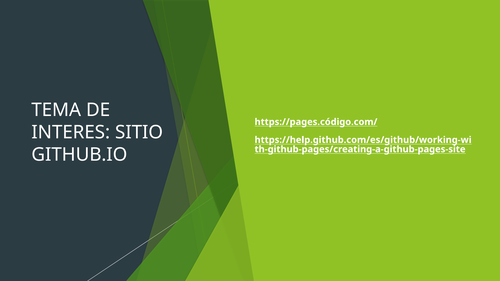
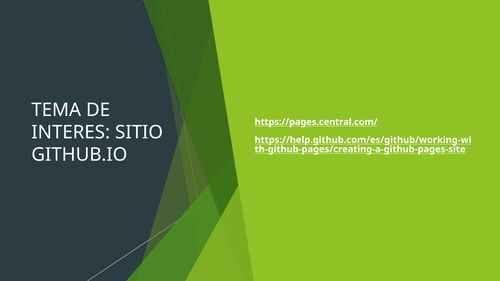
https://pages.código.com/: https://pages.código.com/ -> https://pages.central.com/
